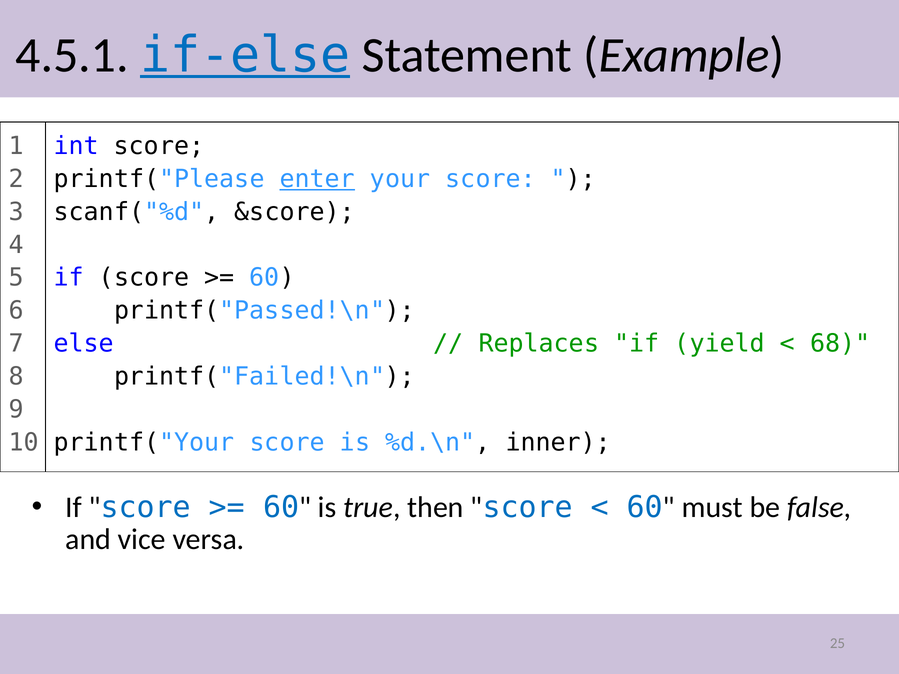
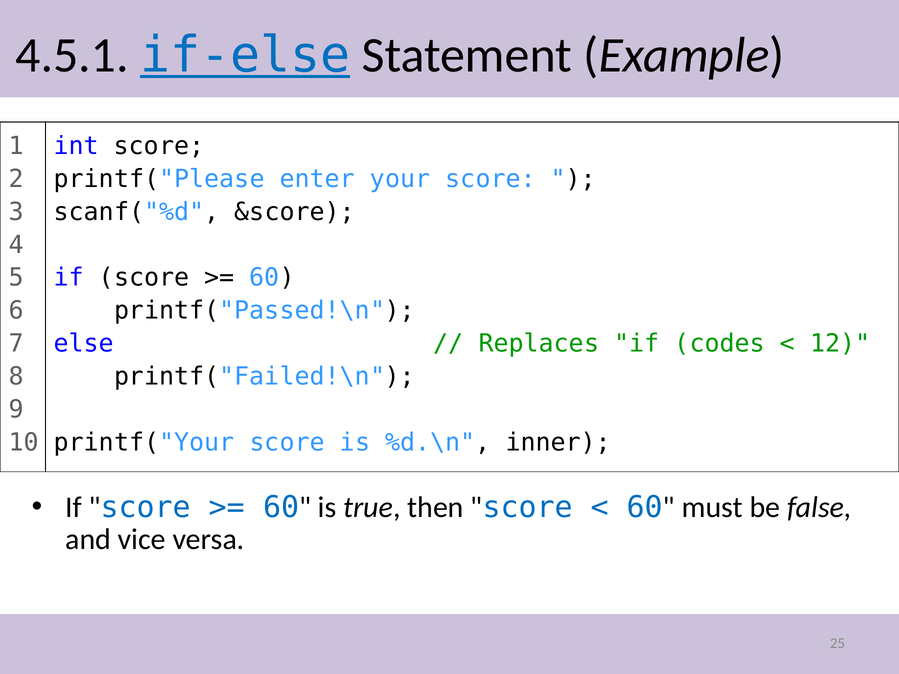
enter underline: present -> none
yield: yield -> codes
68: 68 -> 12
